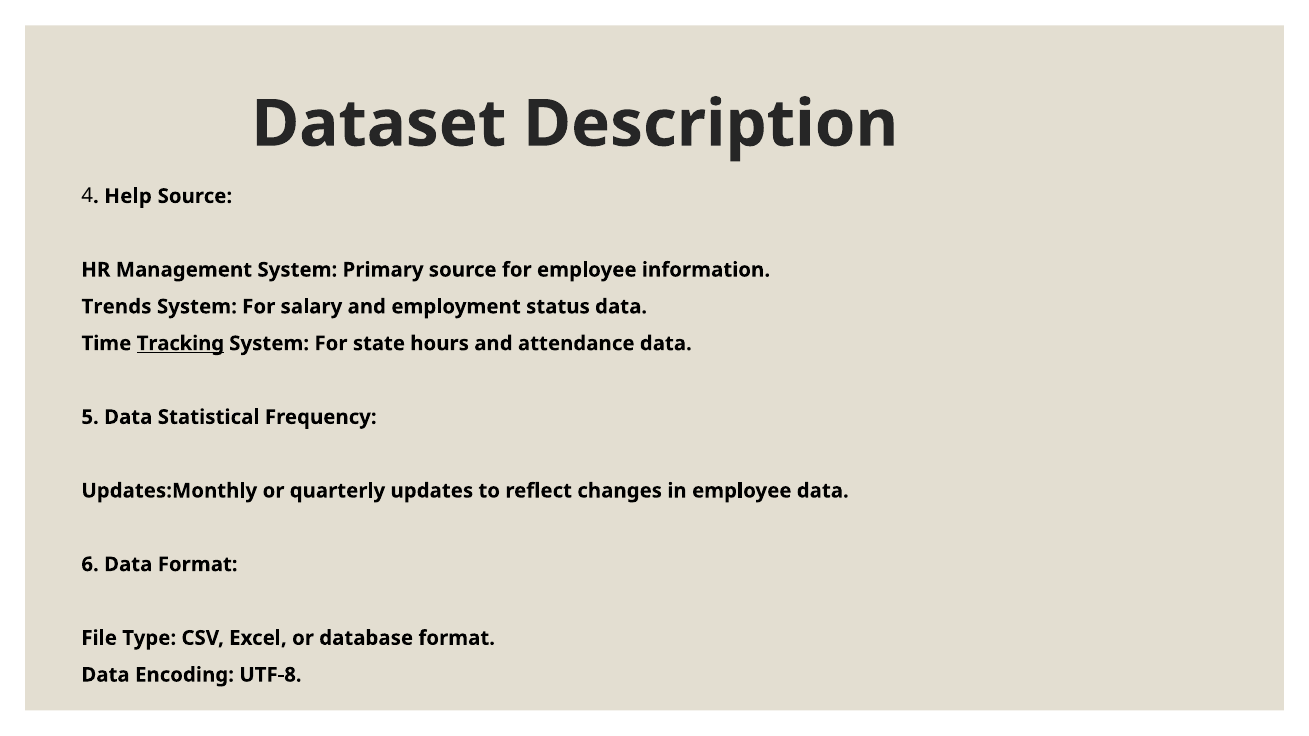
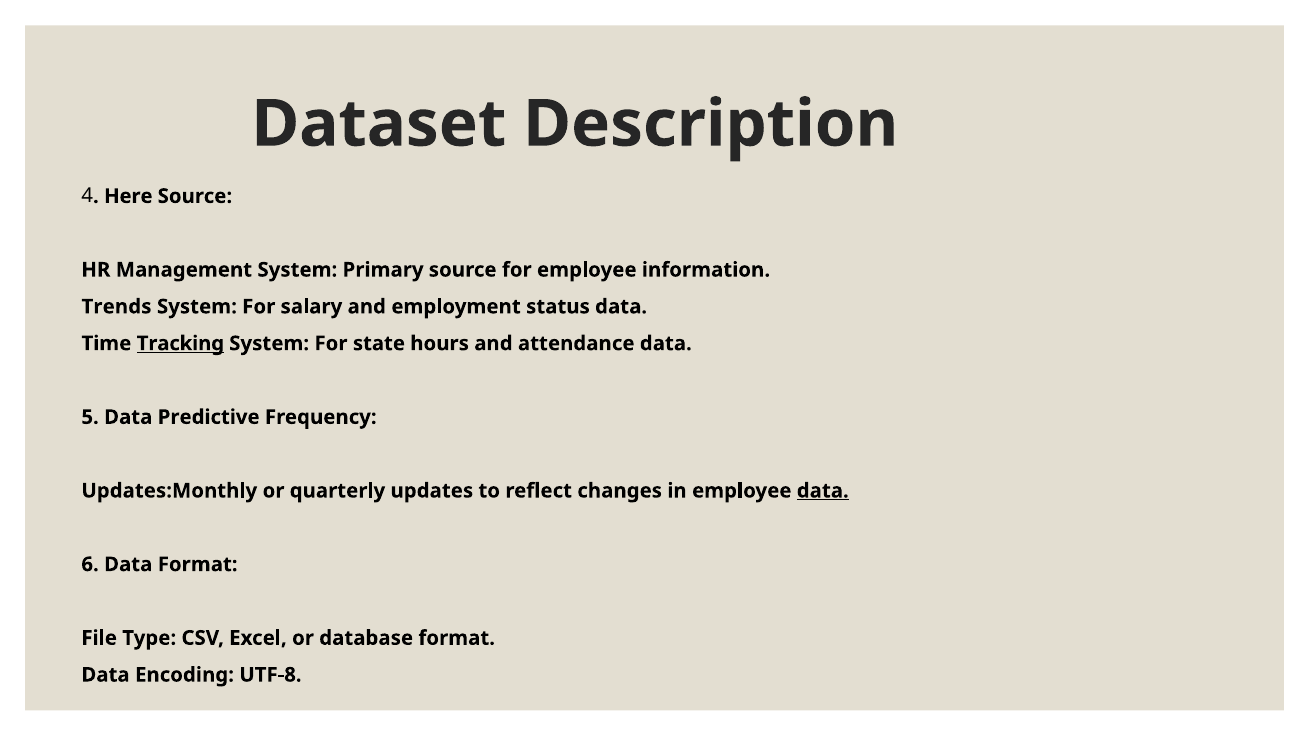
Help: Help -> Here
Statistical: Statistical -> Predictive
data at (823, 491) underline: none -> present
